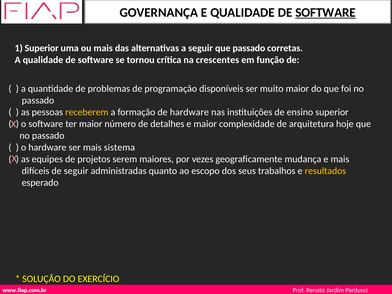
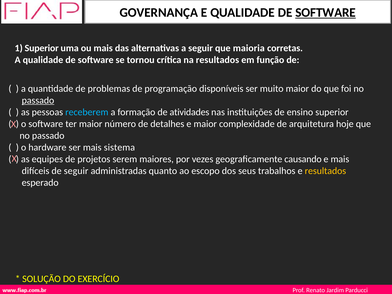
que passado: passado -> maioria
na crescentes: crescentes -> resultados
passado at (38, 100) underline: none -> present
receberem colour: yellow -> light blue
de hardware: hardware -> atividades
mudança: mudança -> causando
